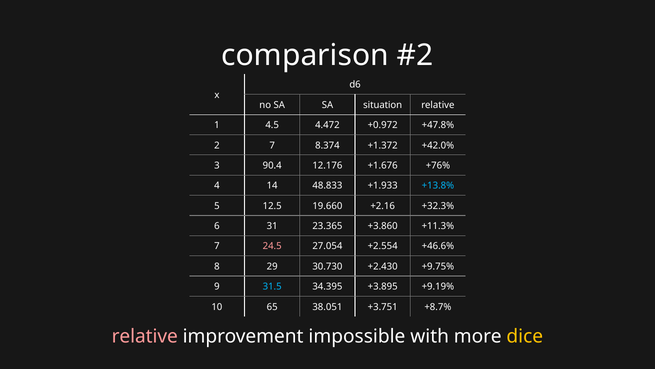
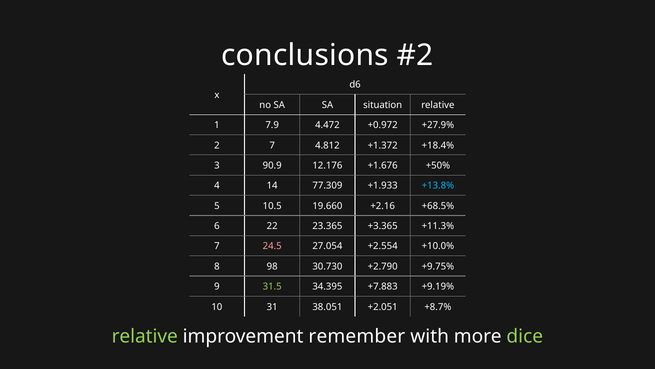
comparison: comparison -> conclusions
4.5: 4.5 -> 7.9
+47.8%: +47.8% -> +27.9%
8.374: 8.374 -> 4.812
+42.0%: +42.0% -> +18.4%
90.4: 90.4 -> 90.9
+76%: +76% -> +50%
48.833: 48.833 -> 77.309
12.5: 12.5 -> 10.5
+32.3%: +32.3% -> +68.5%
31: 31 -> 22
+3.860: +3.860 -> +3.365
+46.6%: +46.6% -> +10.0%
29: 29 -> 98
+2.430: +2.430 -> +2.790
31.5 colour: light blue -> light green
+3.895: +3.895 -> +7.883
65: 65 -> 31
+3.751: +3.751 -> +2.051
relative at (145, 336) colour: pink -> light green
impossible: impossible -> remember
dice colour: yellow -> light green
